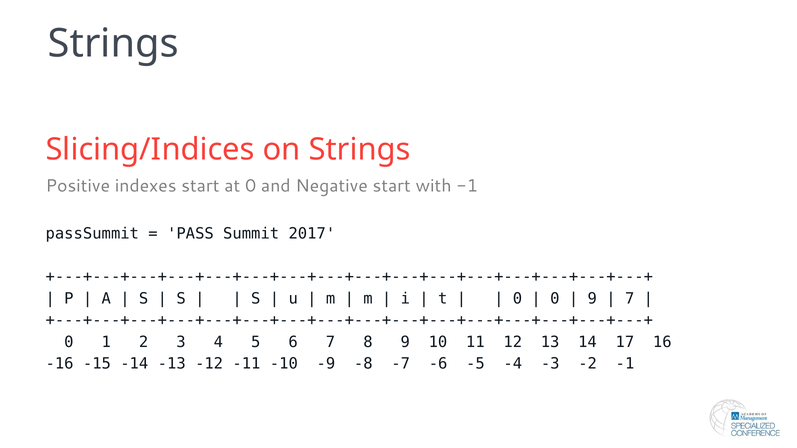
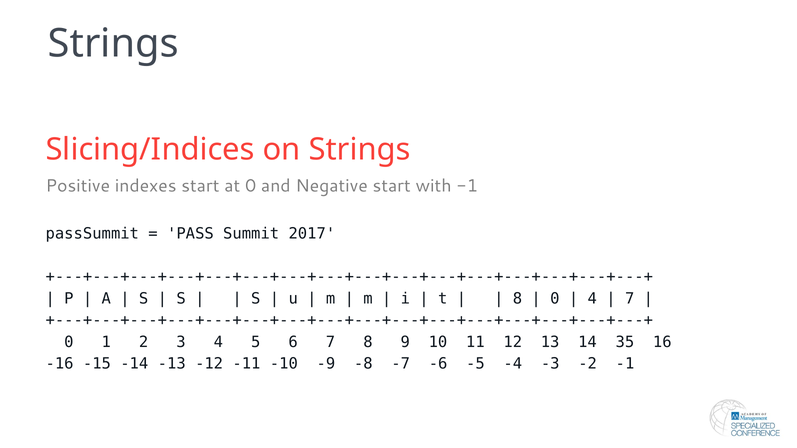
0 at (517, 299): 0 -> 8
9 at (592, 299): 9 -> 4
17: 17 -> 35
